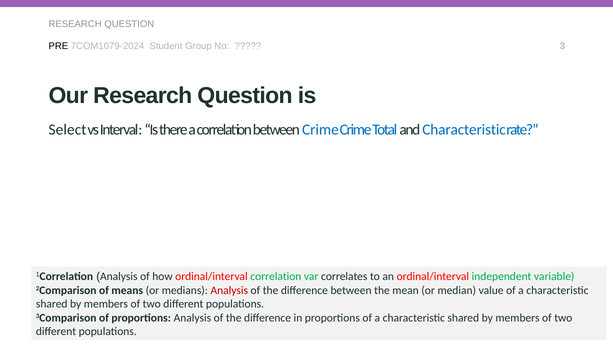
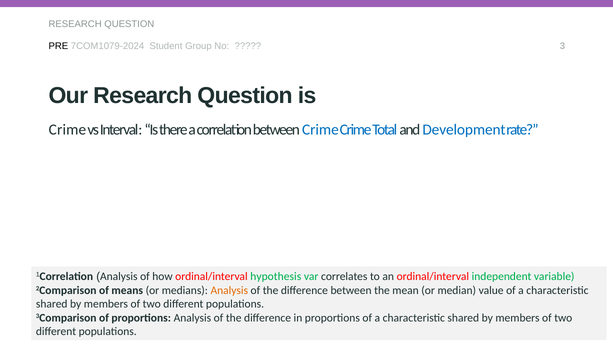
Select at (67, 129): Select -> Crime
and Characteristic: Characteristic -> Development
ordinal/interval correlation: correlation -> hypothesis
Analysis at (229, 290) colour: red -> orange
